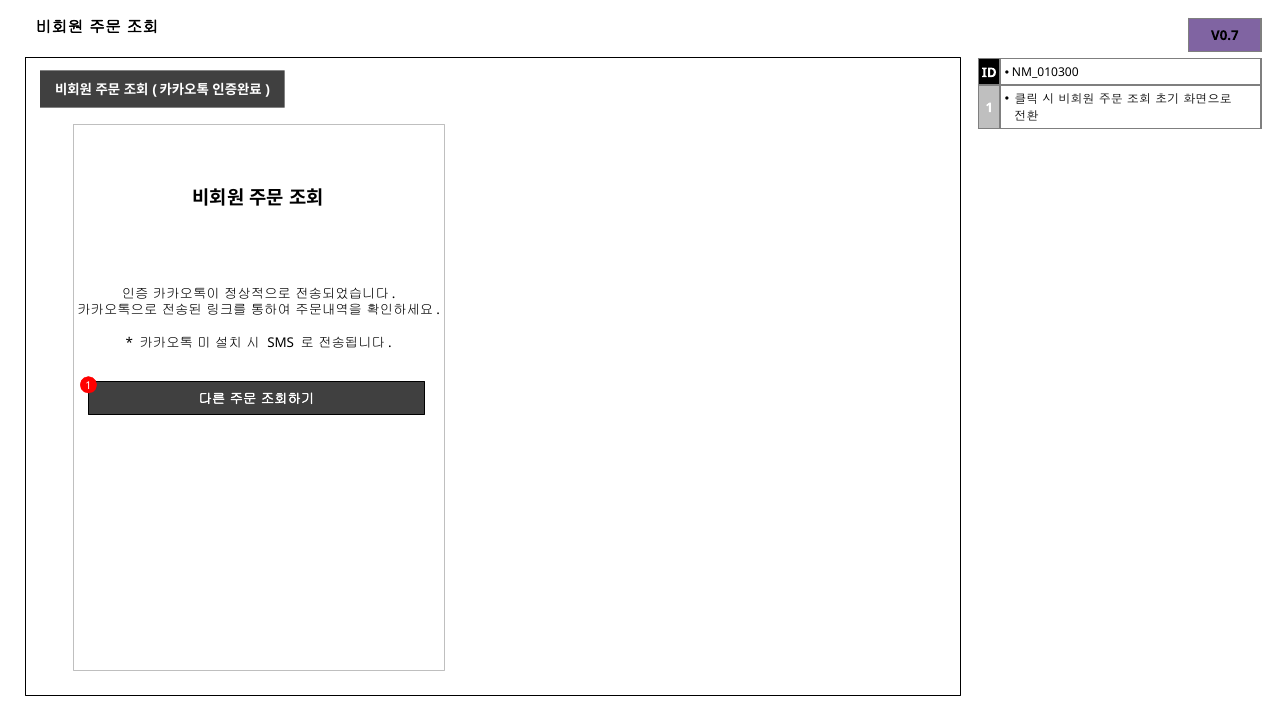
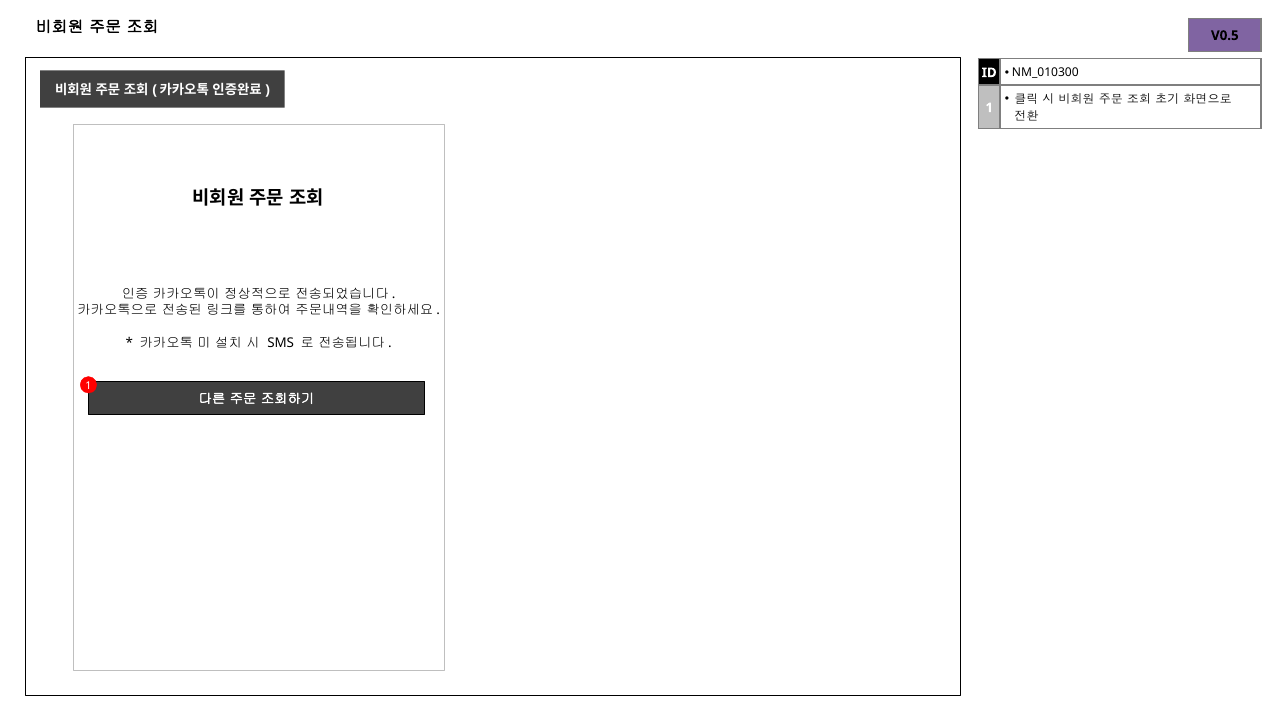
V0.7: V0.7 -> V0.5
